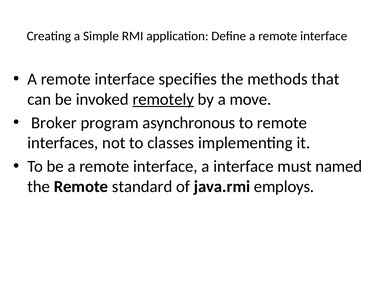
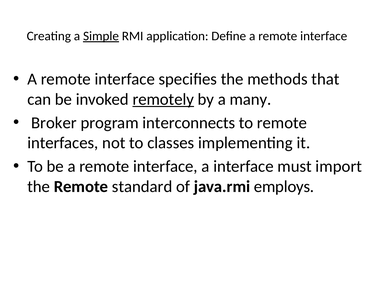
Simple underline: none -> present
move: move -> many
asynchronous: asynchronous -> interconnects
named: named -> import
